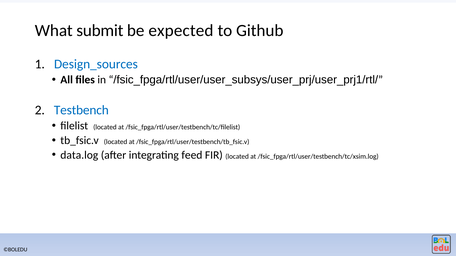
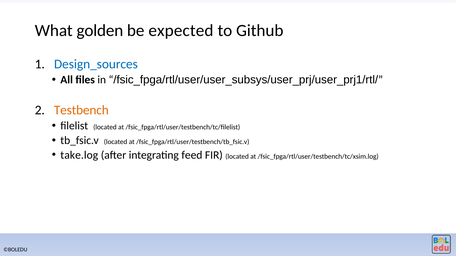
submit: submit -> golden
Testbench colour: blue -> orange
data.log: data.log -> take.log
